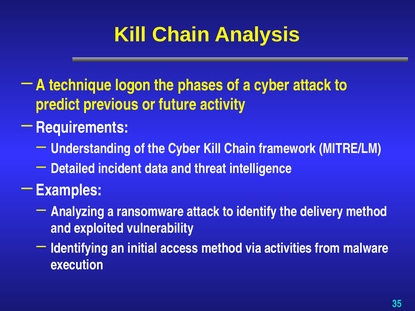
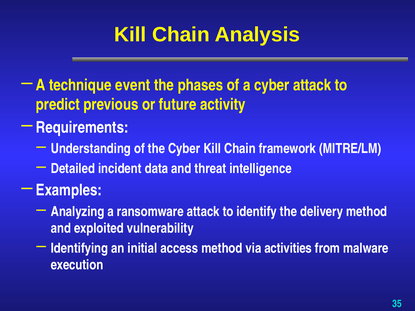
logon: logon -> event
